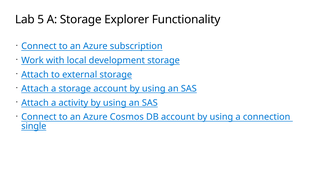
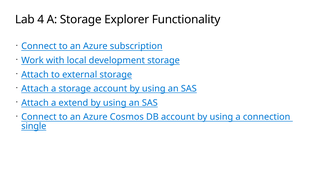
5: 5 -> 4
activity: activity -> extend
